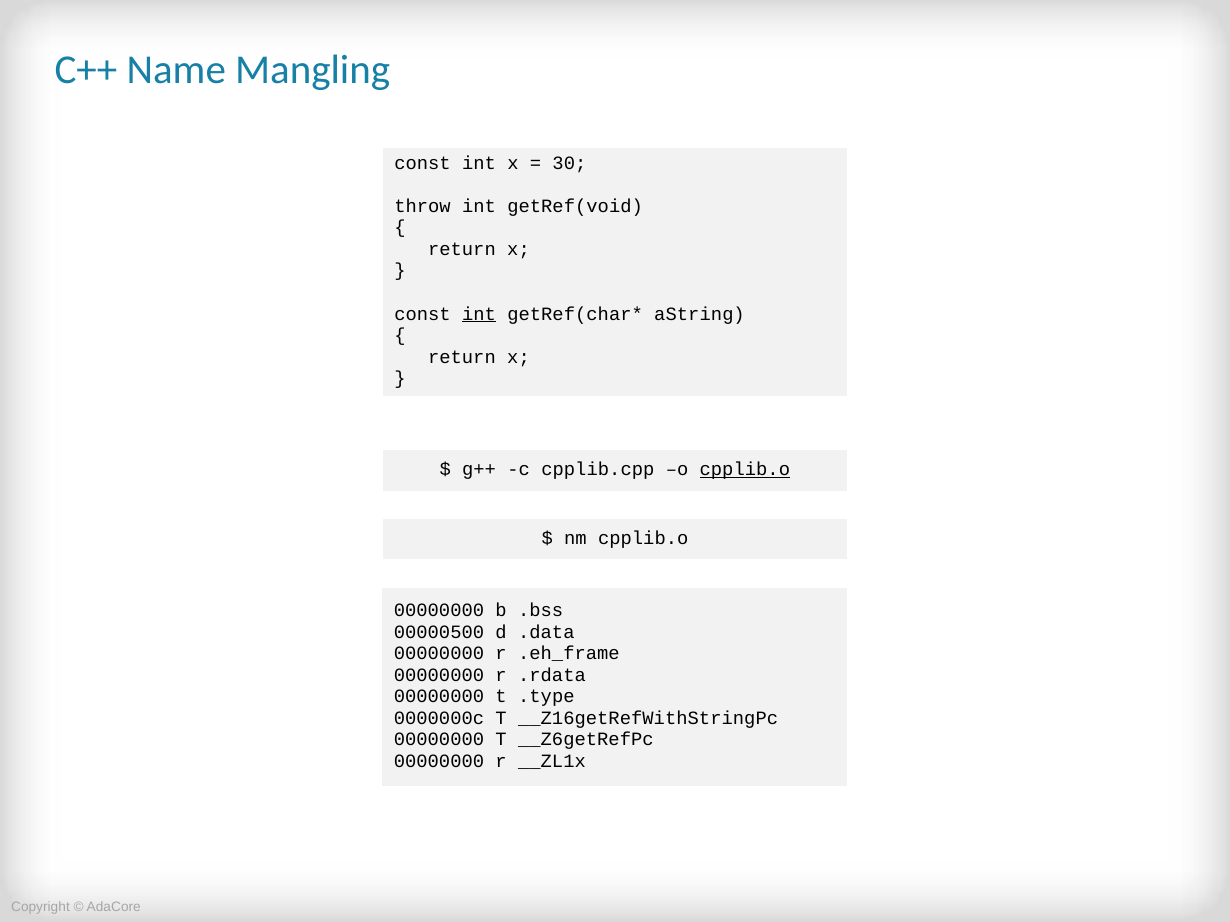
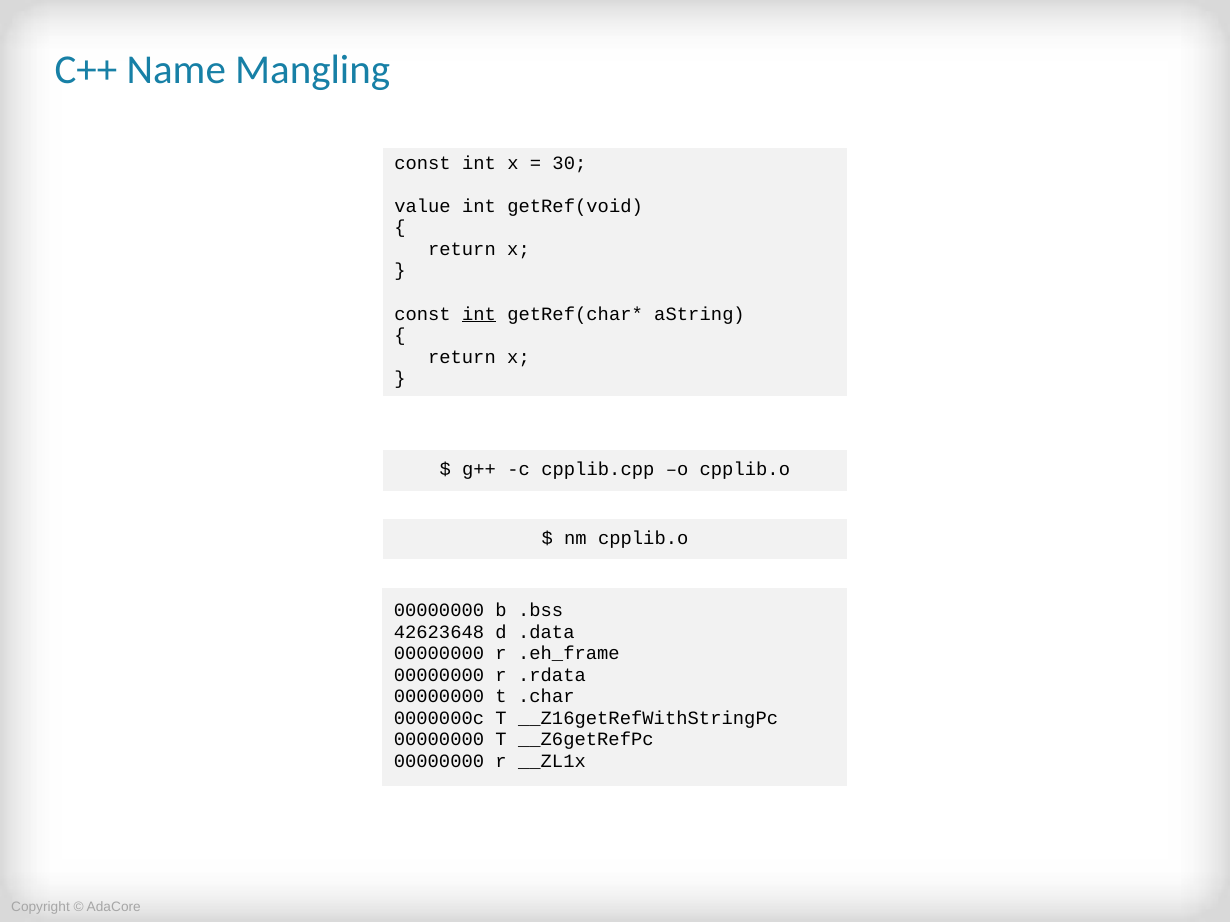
throw: throw -> value
cpplib.o at (745, 470) underline: present -> none
00000500: 00000500 -> 42623648
.type: .type -> .char
